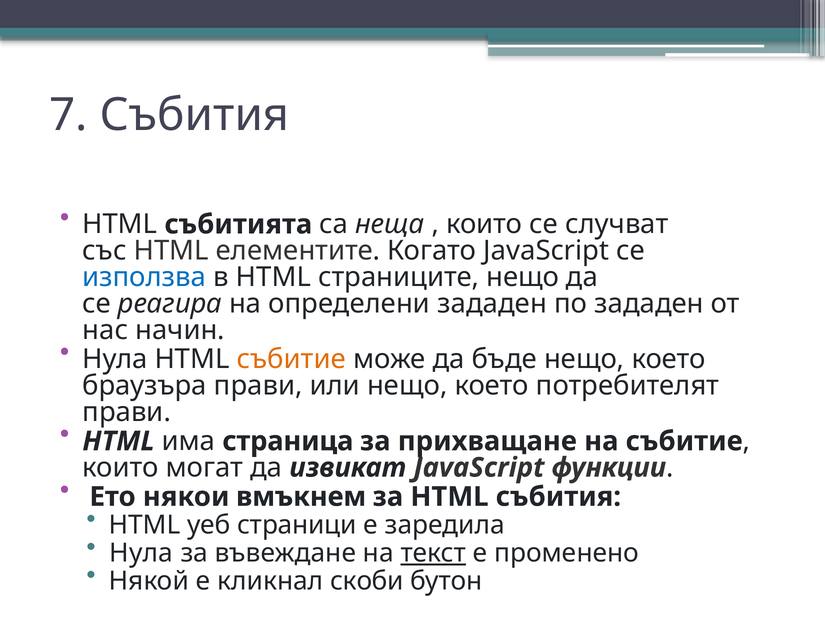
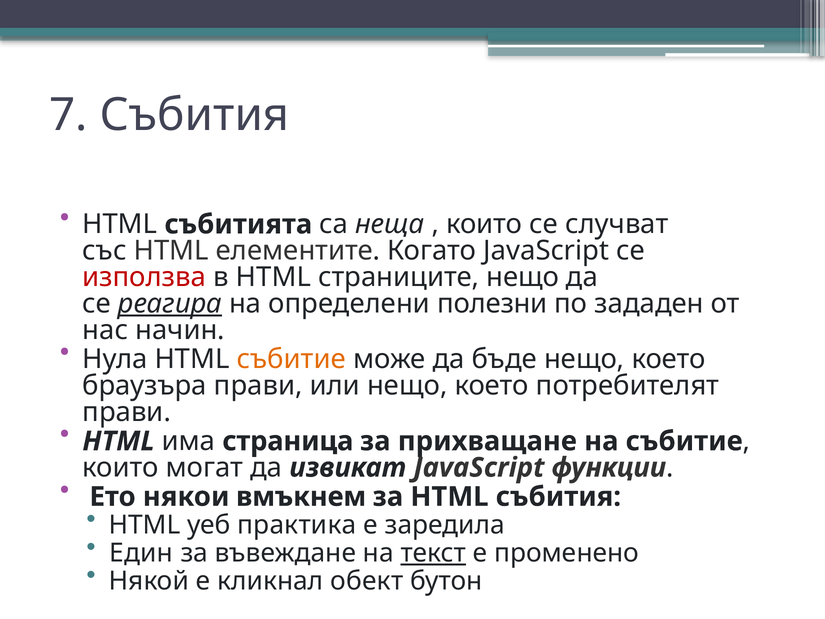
използва colour: blue -> red
реагира underline: none -> present
определени зададен: зададен -> полезни
страници: страници -> практика
Нула at (141, 553): Нула -> Един
скоби: скоби -> обект
